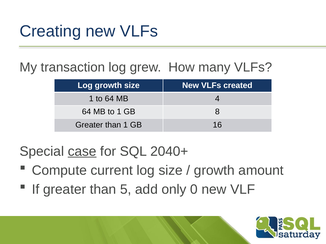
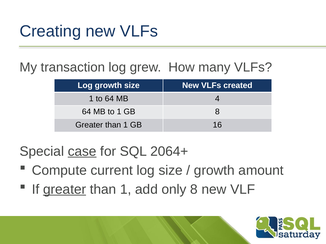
2040+: 2040+ -> 2064+
greater at (65, 190) underline: none -> present
5 at (126, 190): 5 -> 1
only 0: 0 -> 8
